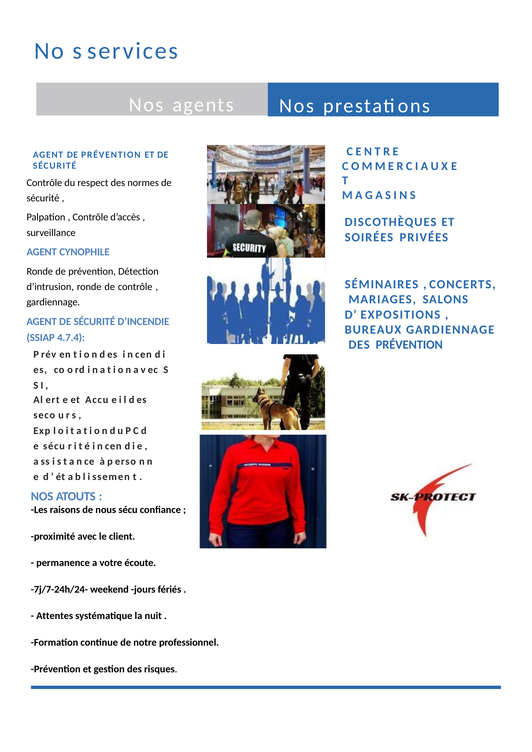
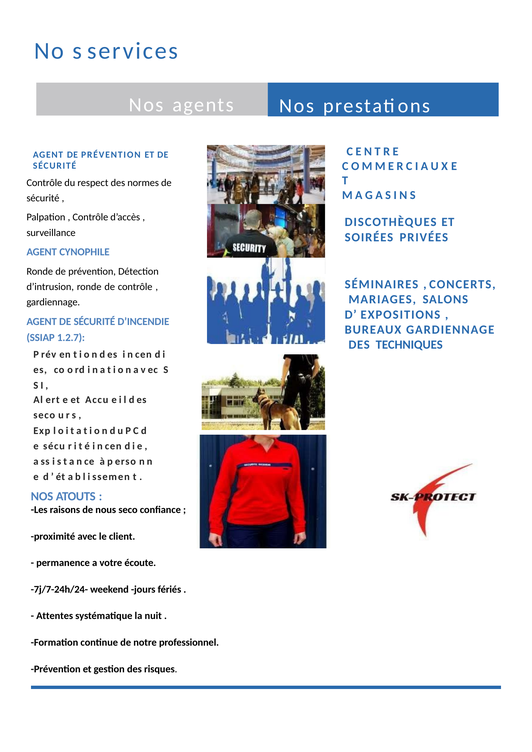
4.7.4: 4.7.4 -> 1.2.7
DES PRÉVENTION: PRÉVENTION -> TECHNIQUES
nous sécu: sécu -> seco
